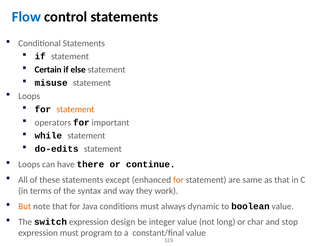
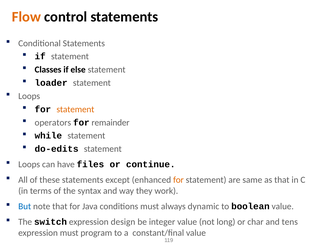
Flow colour: blue -> orange
Certain: Certain -> Classes
misuse: misuse -> loader
important: important -> remainder
there: there -> files
But colour: orange -> blue
stop: stop -> tens
